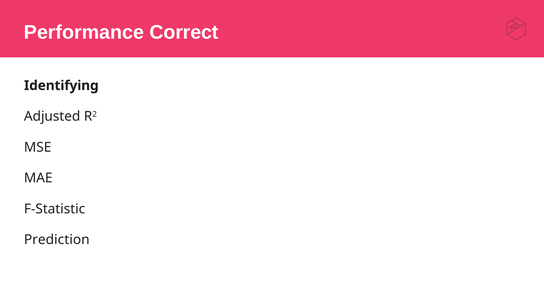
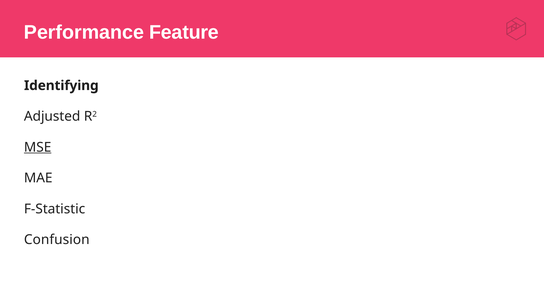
Correct: Correct -> Feature
MSE underline: none -> present
Prediction: Prediction -> Confusion
